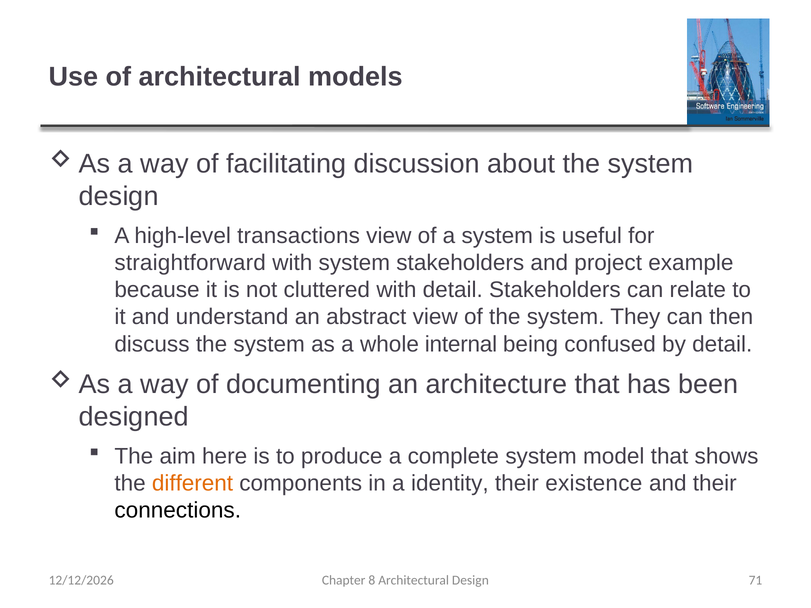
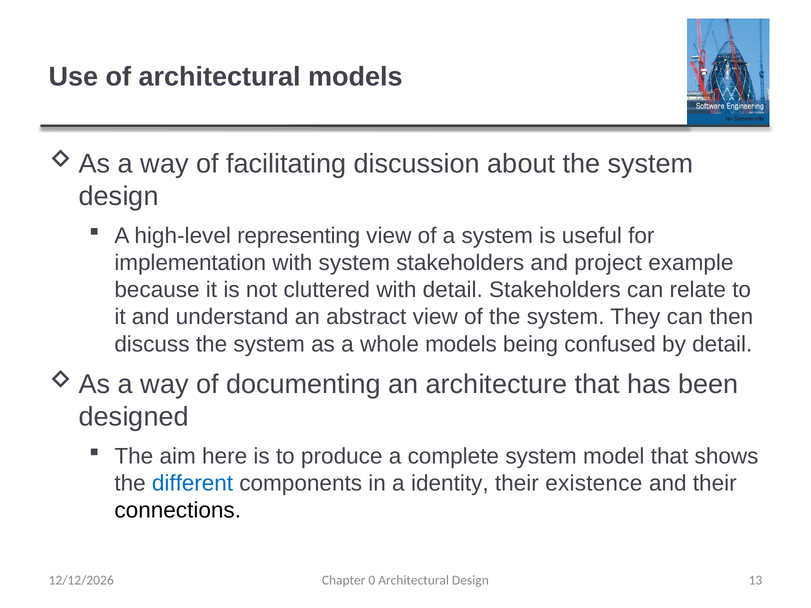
transactions: transactions -> representing
straightforward: straightforward -> implementation
whole internal: internal -> models
different colour: orange -> blue
8: 8 -> 0
71: 71 -> 13
